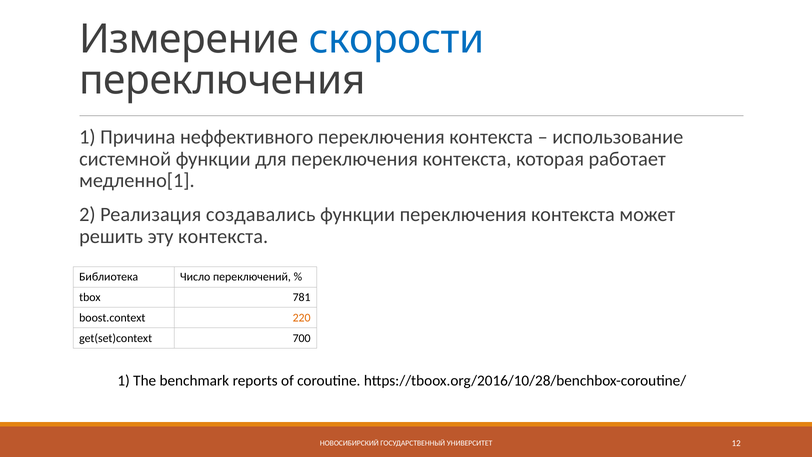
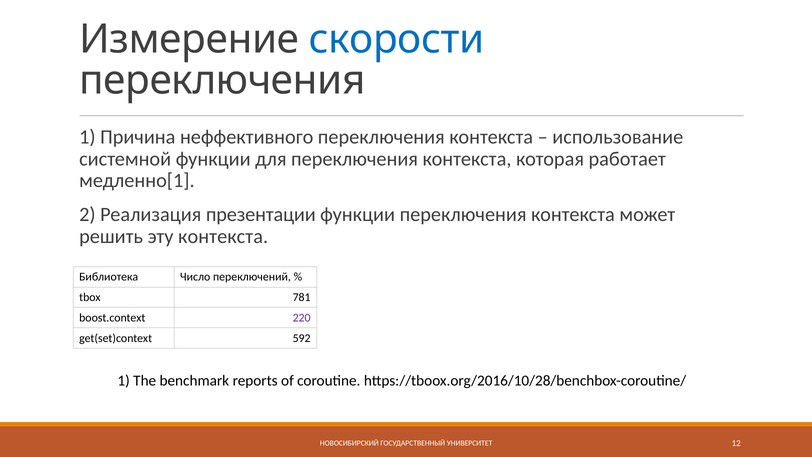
создавались: создавались -> презентации
220 colour: orange -> purple
700: 700 -> 592
